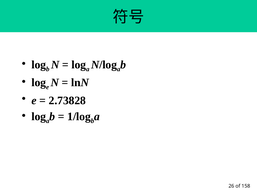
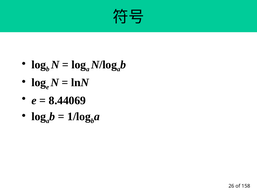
2.73828: 2.73828 -> 8.44069
